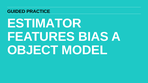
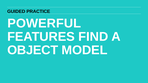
ESTIMATOR: ESTIMATOR -> POWERFUL
BIAS: BIAS -> FIND
